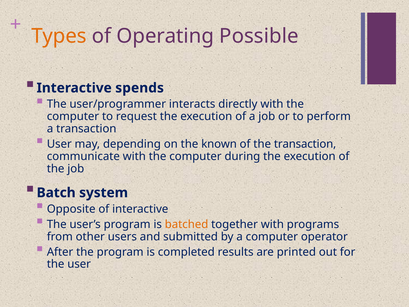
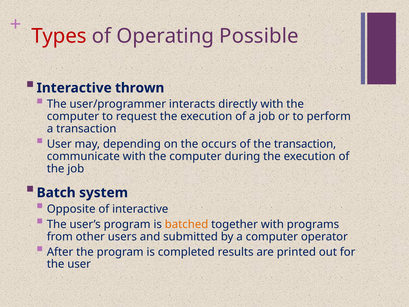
Types colour: orange -> red
spends: spends -> thrown
known: known -> occurs
